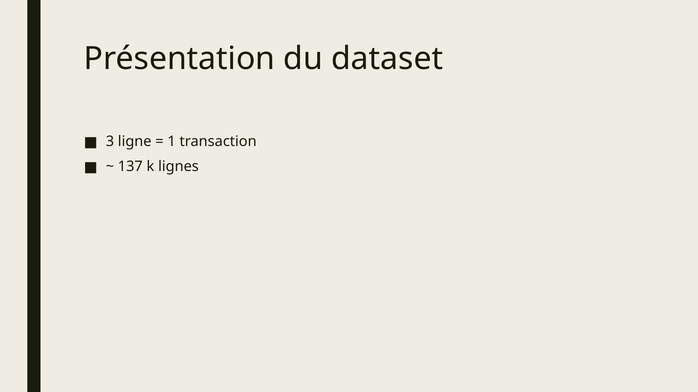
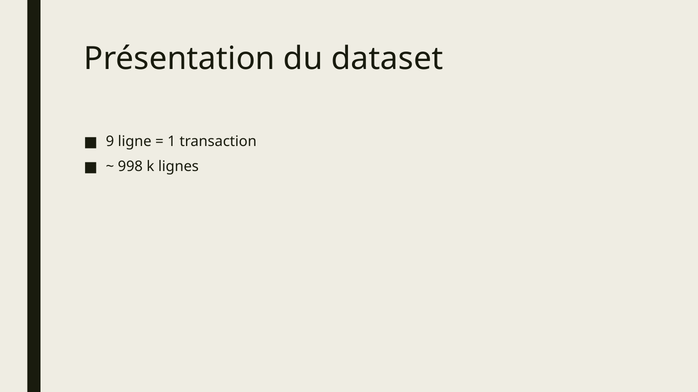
3: 3 -> 9
137: 137 -> 998
